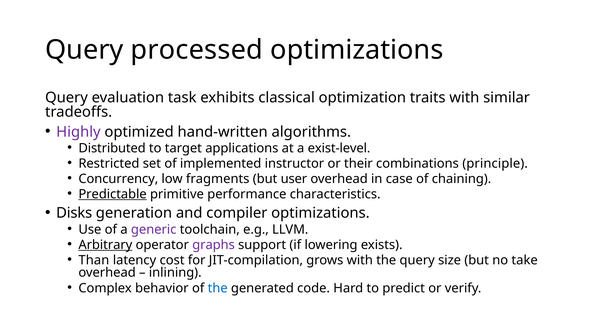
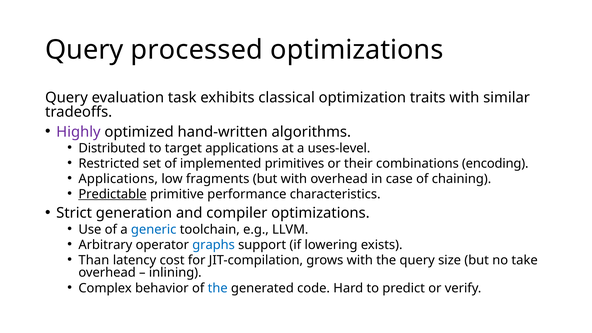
exist-level: exist-level -> uses-level
instructor: instructor -> primitives
principle: principle -> encoding
Concurrency at (118, 179): Concurrency -> Applications
but user: user -> with
Disks: Disks -> Strict
generic colour: purple -> blue
Arbitrary underline: present -> none
graphs colour: purple -> blue
